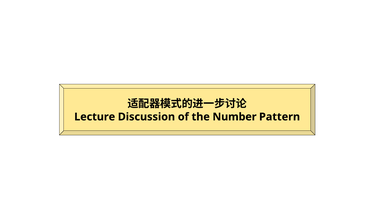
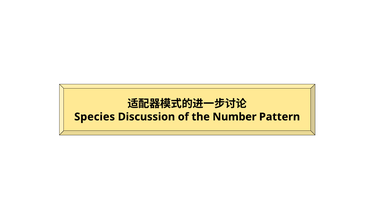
Lecture: Lecture -> Species
